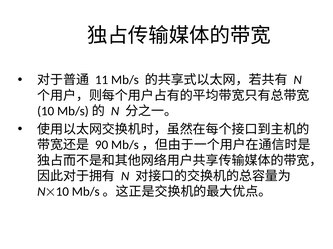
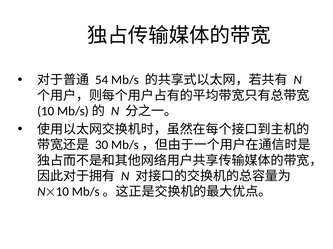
11: 11 -> 54
90: 90 -> 30
